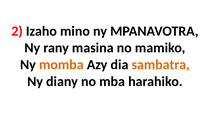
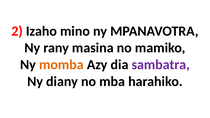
sambatra colour: orange -> purple
